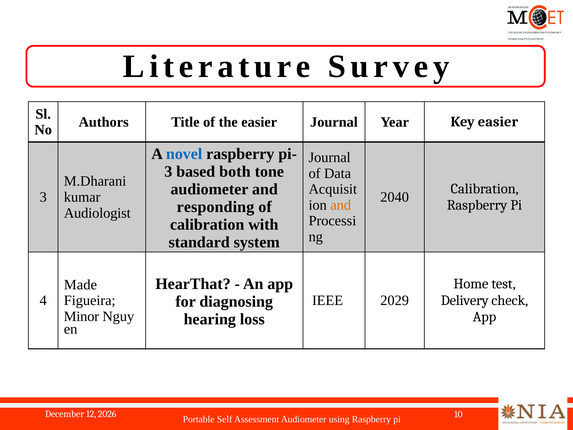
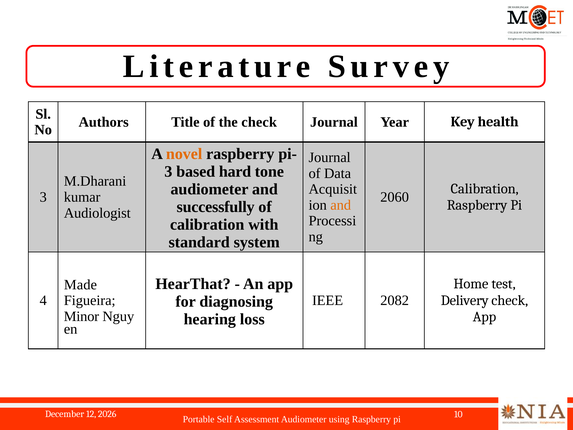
the easier: easier -> check
Key easier: easier -> health
novel colour: blue -> orange
both: both -> hard
2040: 2040 -> 2060
responding: responding -> successfully
2029: 2029 -> 2082
